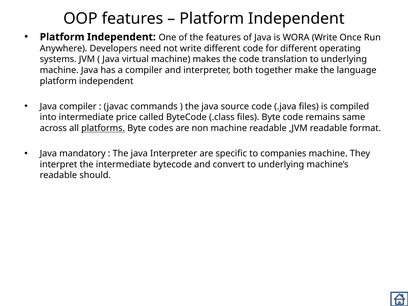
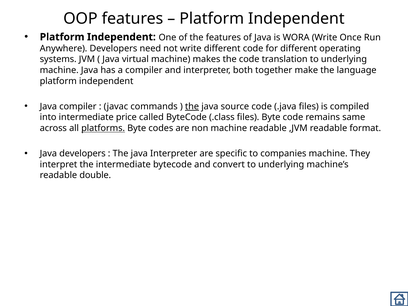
the at (192, 106) underline: none -> present
Java mandatory: mandatory -> developers
should: should -> double
